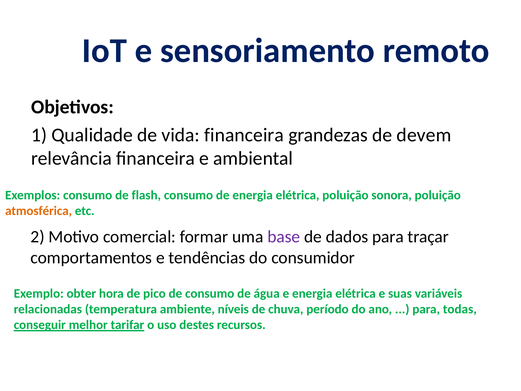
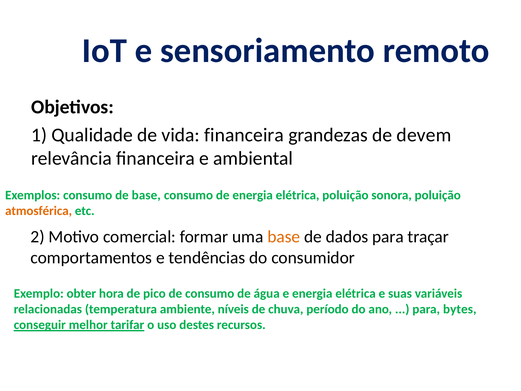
de flash: flash -> base
base at (284, 237) colour: purple -> orange
todas: todas -> bytes
